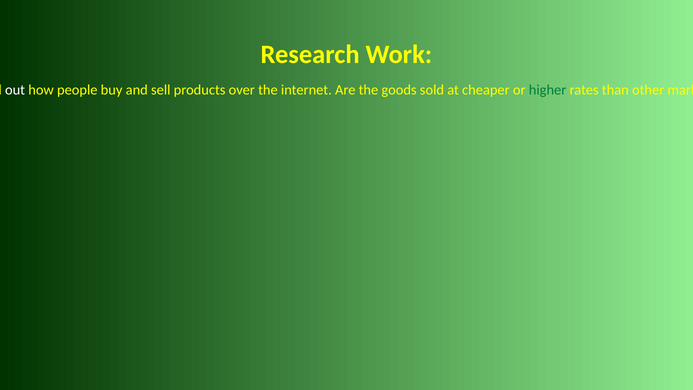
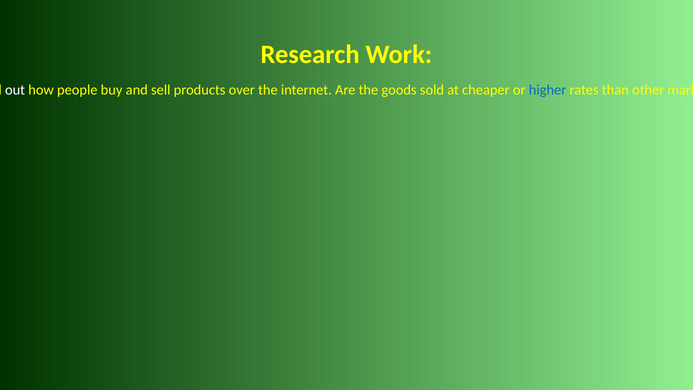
higher colour: green -> blue
